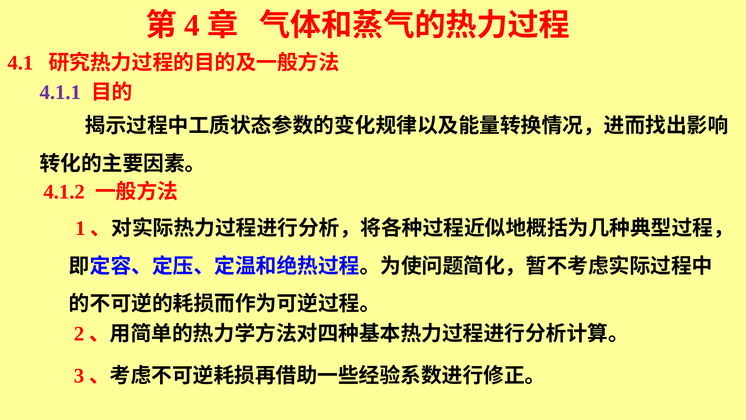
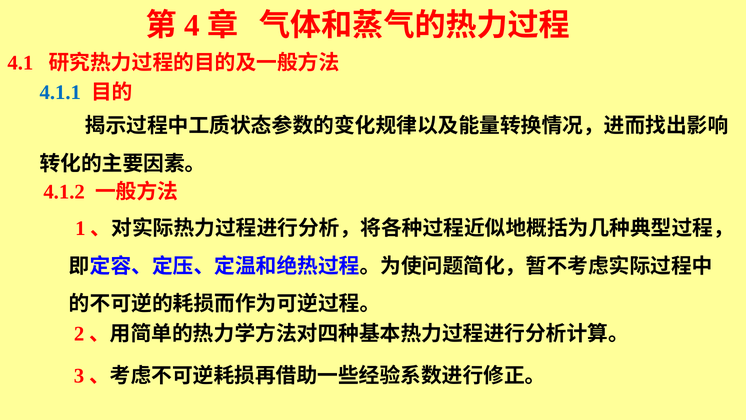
4.1.1 colour: purple -> blue
